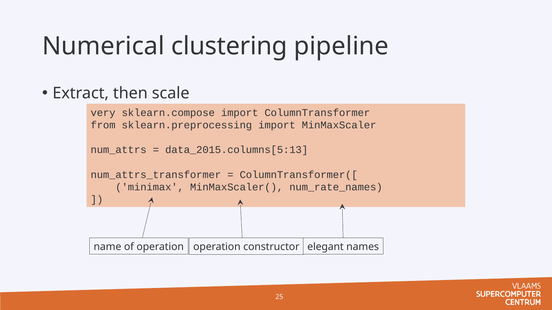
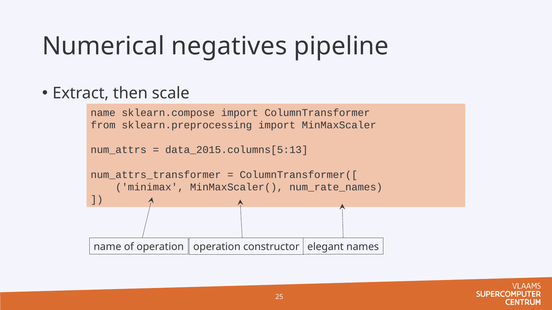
clustering: clustering -> negatives
very at (103, 113): very -> name
